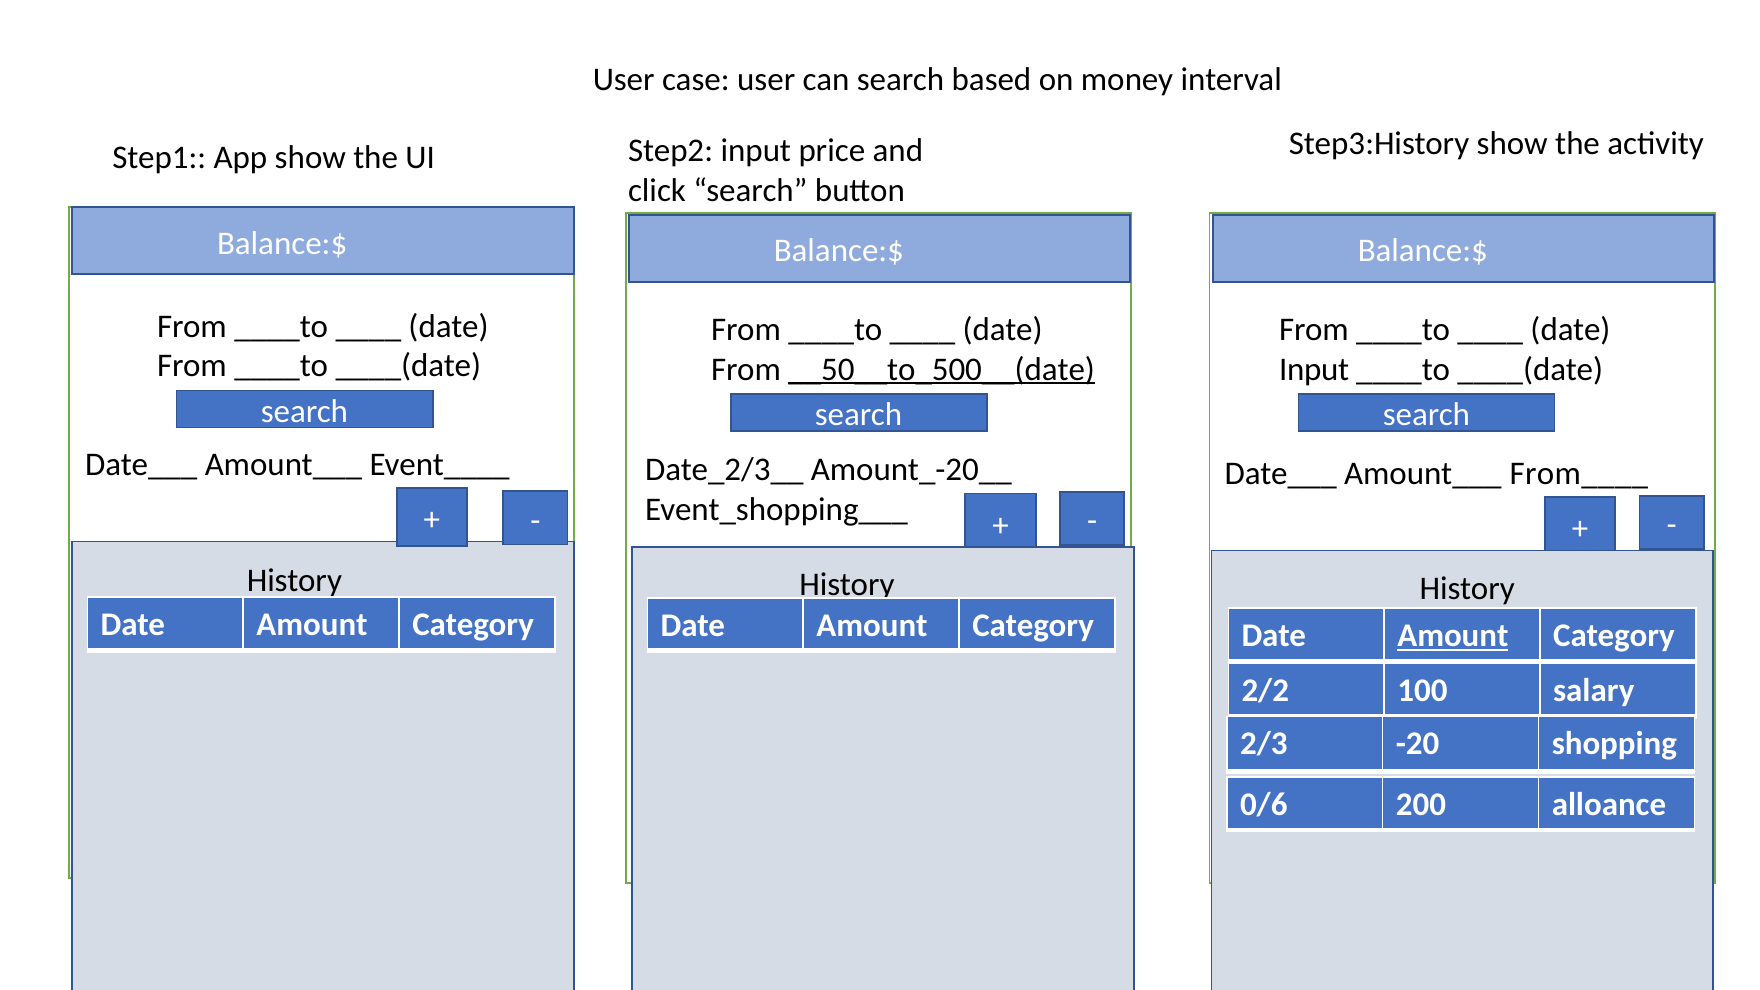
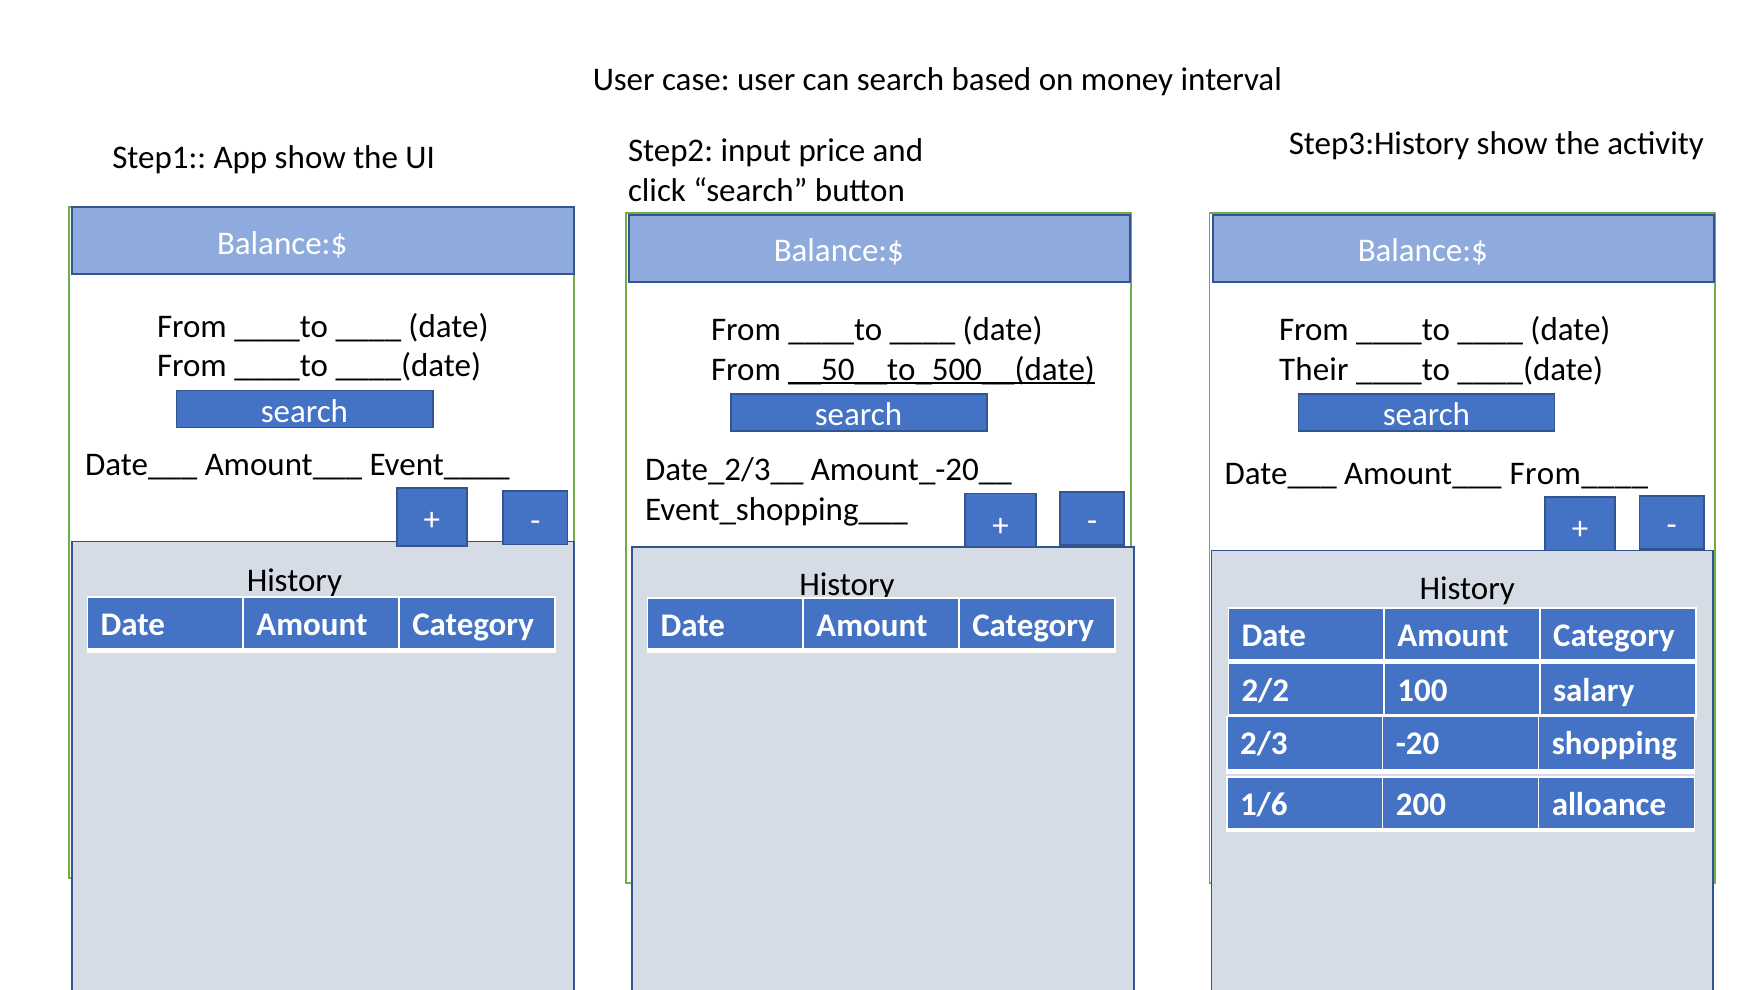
Input at (1314, 369): Input -> Their
Amount at (1453, 635) underline: present -> none
0/6: 0/6 -> 1/6
